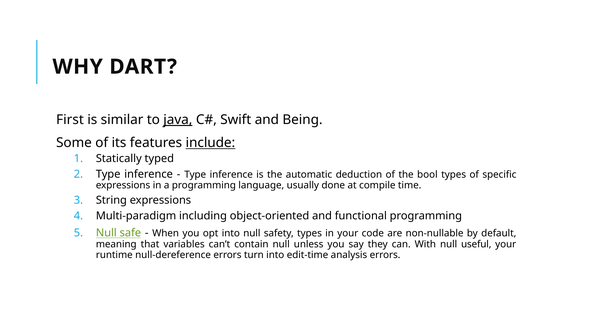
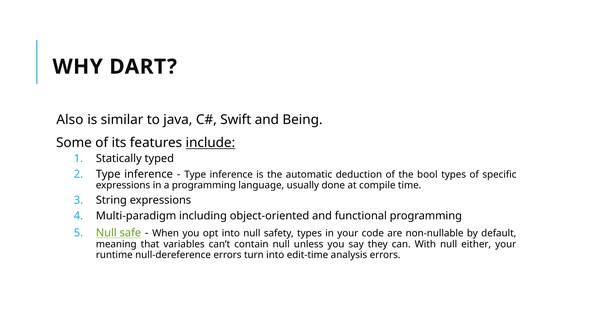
First: First -> Also
java underline: present -> none
useful: useful -> either
